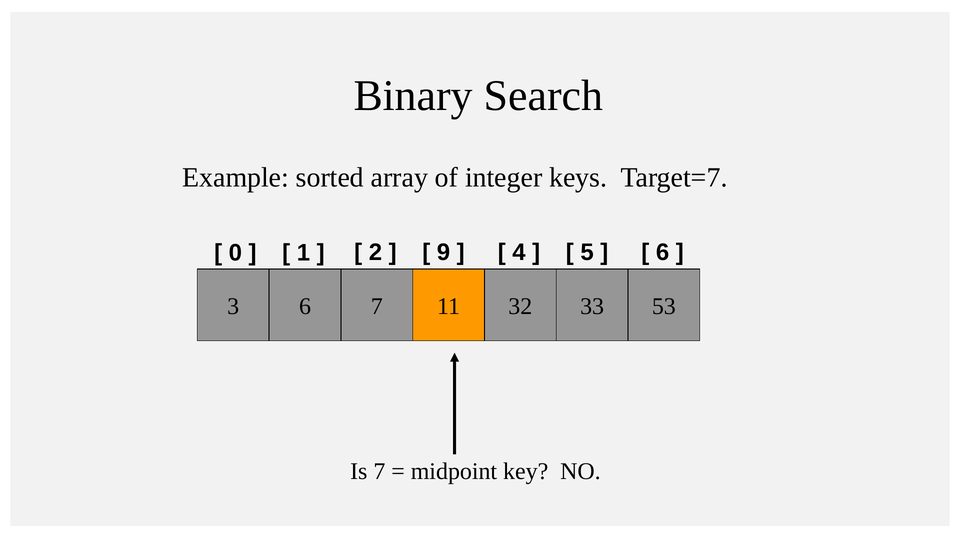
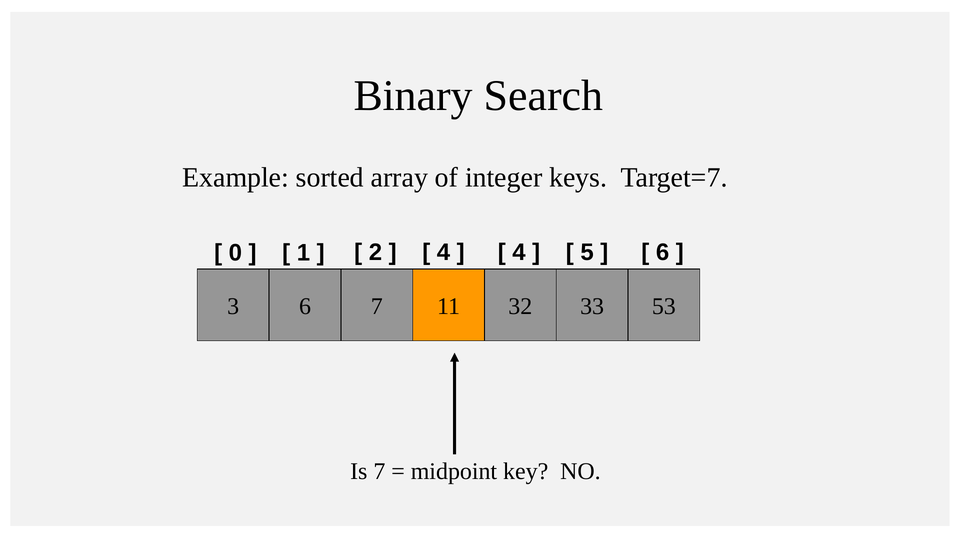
9 at (444, 253): 9 -> 4
